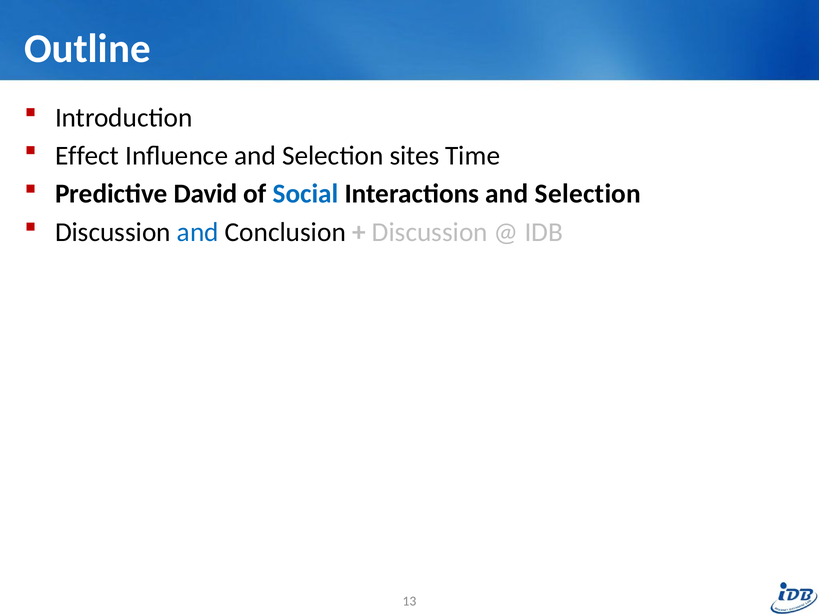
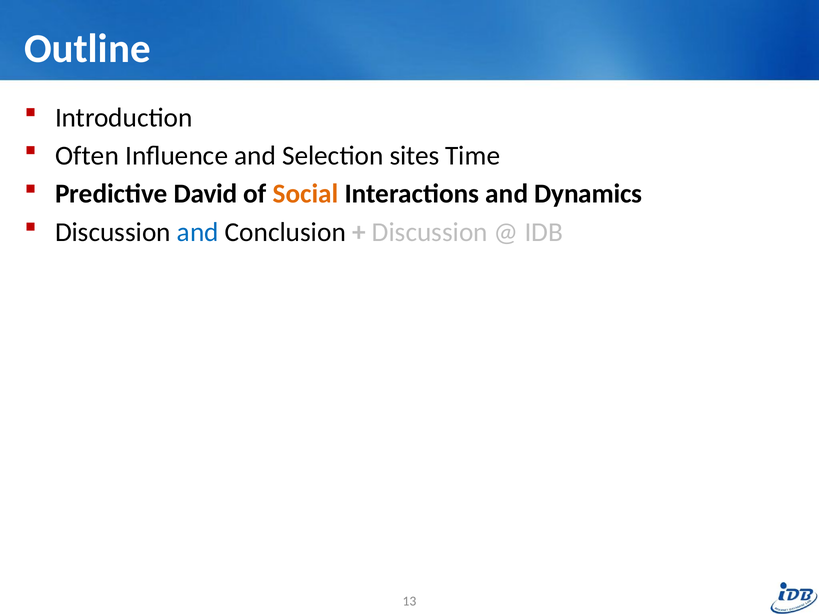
Effect: Effect -> Often
Social colour: blue -> orange
Interactions and Selection: Selection -> Dynamics
